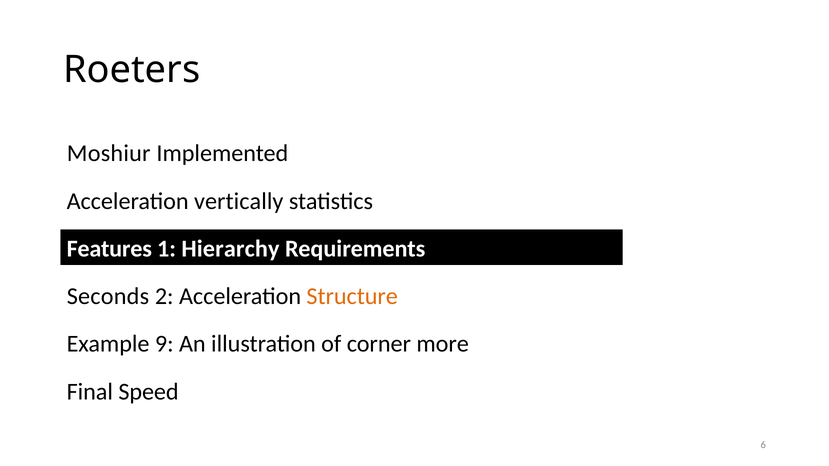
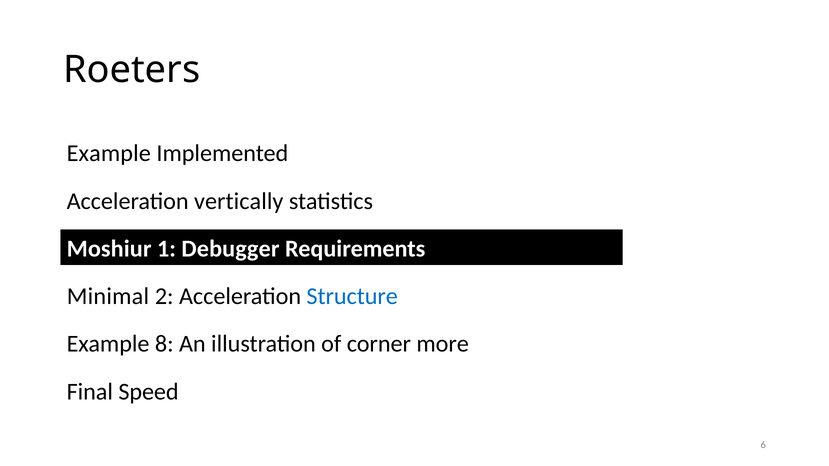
Moshiur at (109, 154): Moshiur -> Example
Features: Features -> Moshiur
Hierarchy: Hierarchy -> Debugger
Seconds: Seconds -> Minimal
Structure colour: orange -> blue
9: 9 -> 8
